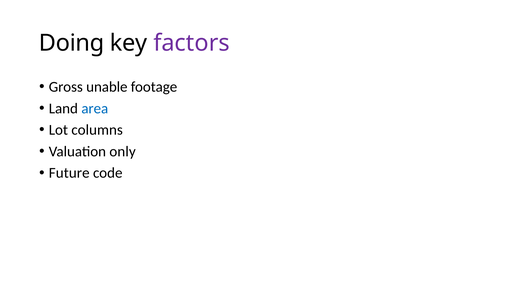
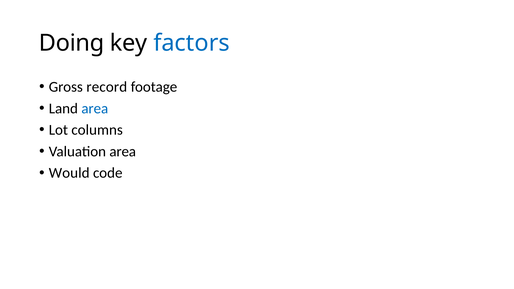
factors colour: purple -> blue
unable: unable -> record
Valuation only: only -> area
Future: Future -> Would
